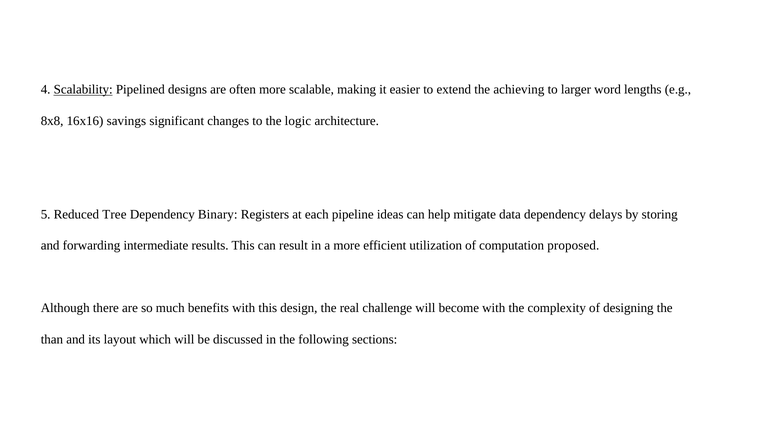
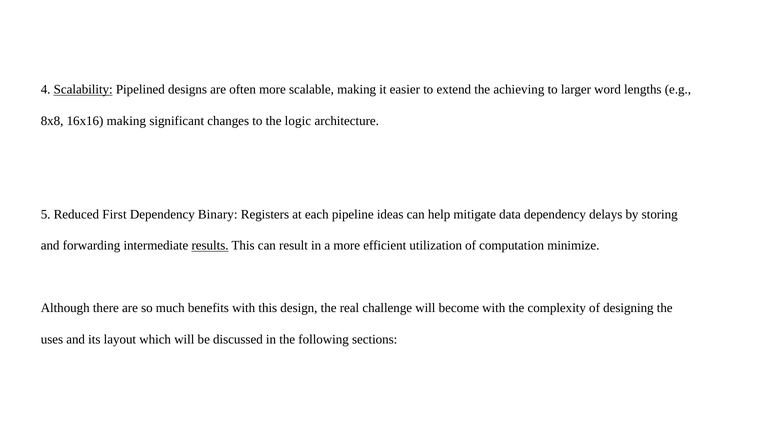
16x16 savings: savings -> making
Tree: Tree -> First
results underline: none -> present
proposed: proposed -> minimize
than: than -> uses
